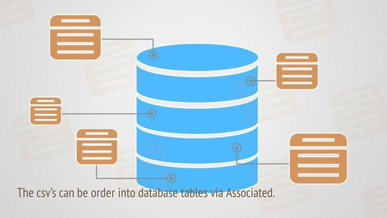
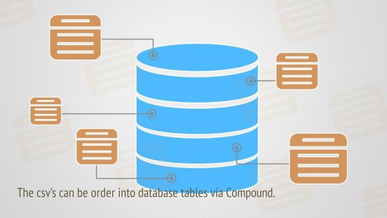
Associated: Associated -> Compound
